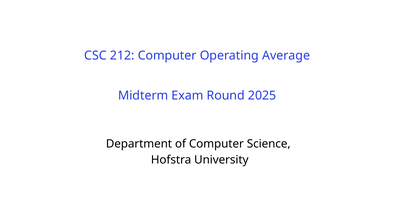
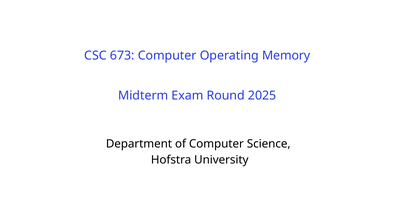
212: 212 -> 673
Average: Average -> Memory
